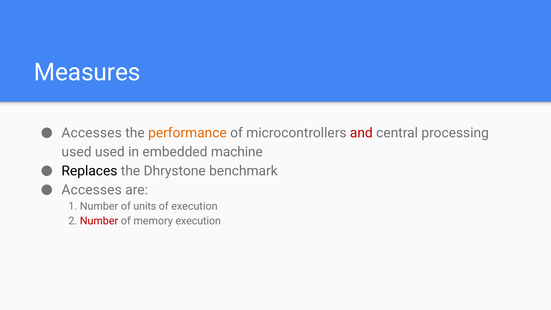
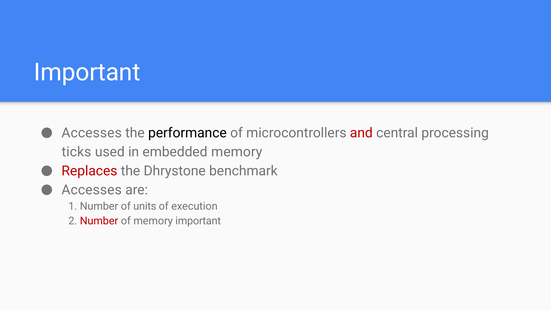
Measures at (87, 72): Measures -> Important
performance colour: orange -> black
used at (77, 152): used -> ticks
embedded machine: machine -> memory
Replaces colour: black -> red
memory execution: execution -> important
